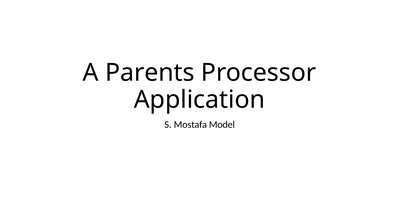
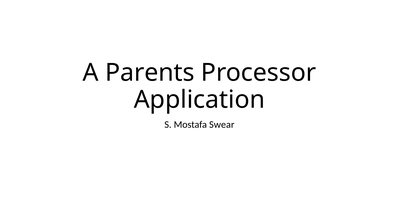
Model: Model -> Swear
